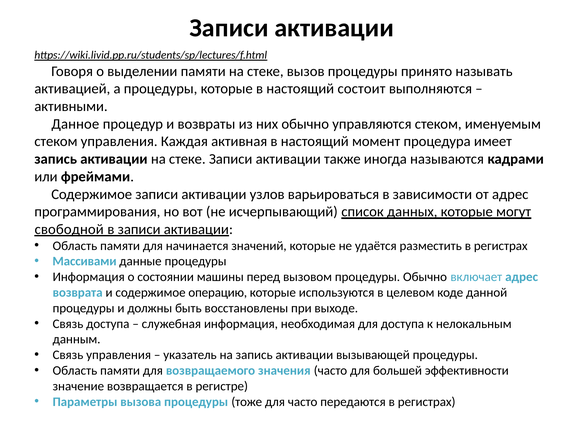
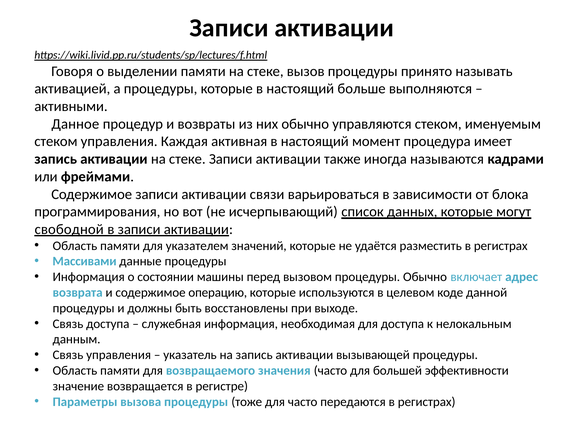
состоит: состоит -> больше
узлов: узлов -> связи
от адрес: адрес -> блока
начинается: начинается -> указателем
